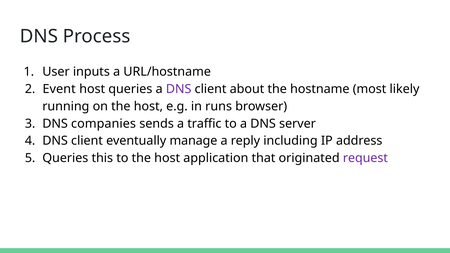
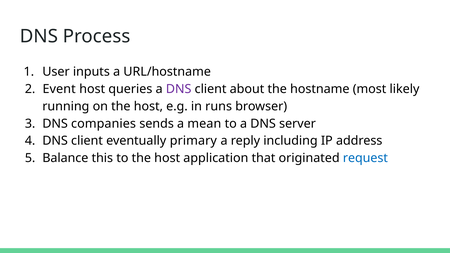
traffic: traffic -> mean
manage: manage -> primary
Queries at (65, 158): Queries -> Balance
request colour: purple -> blue
